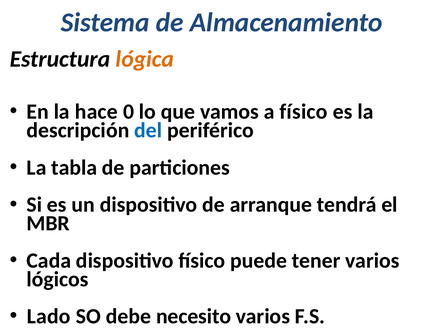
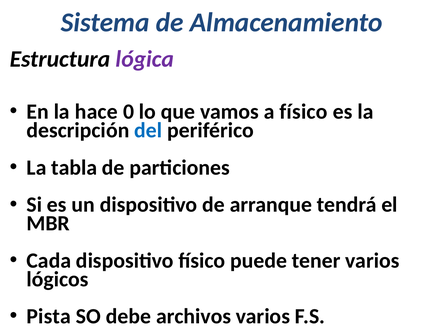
lógica colour: orange -> purple
Lado: Lado -> Pista
necesito: necesito -> archivos
